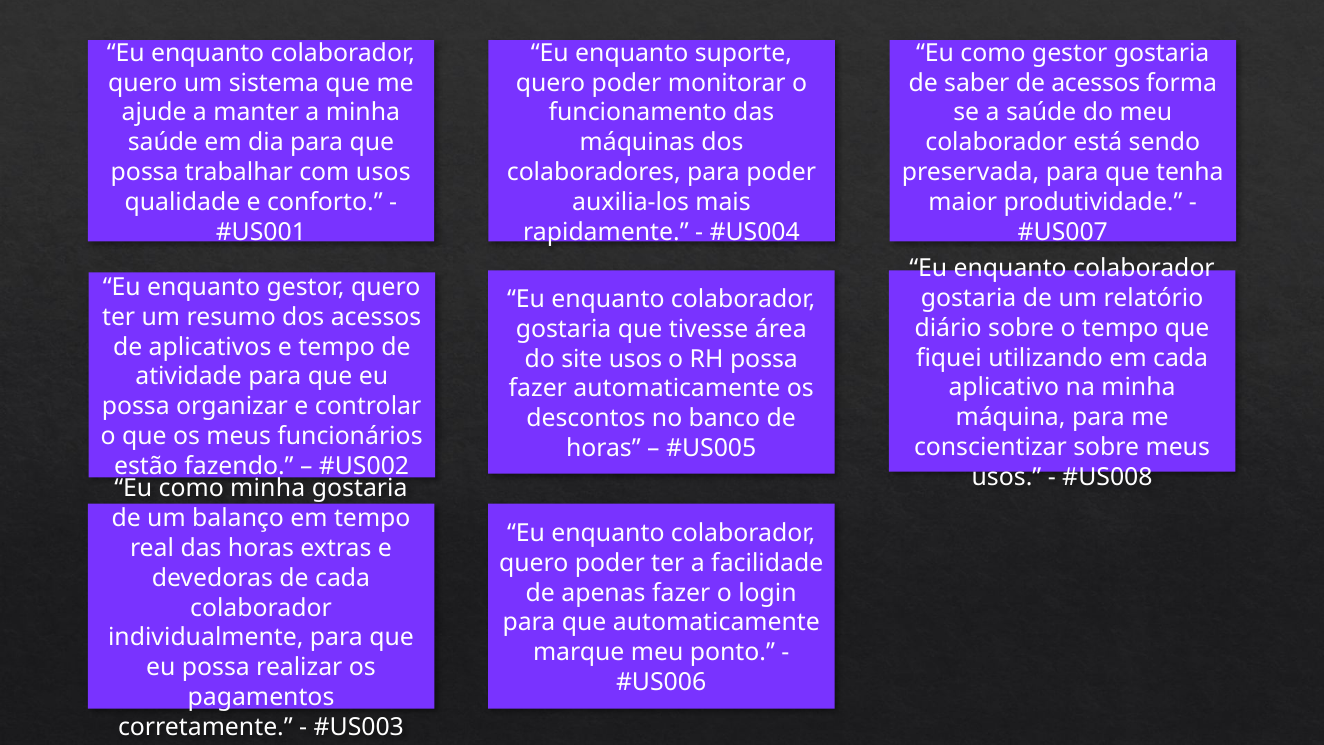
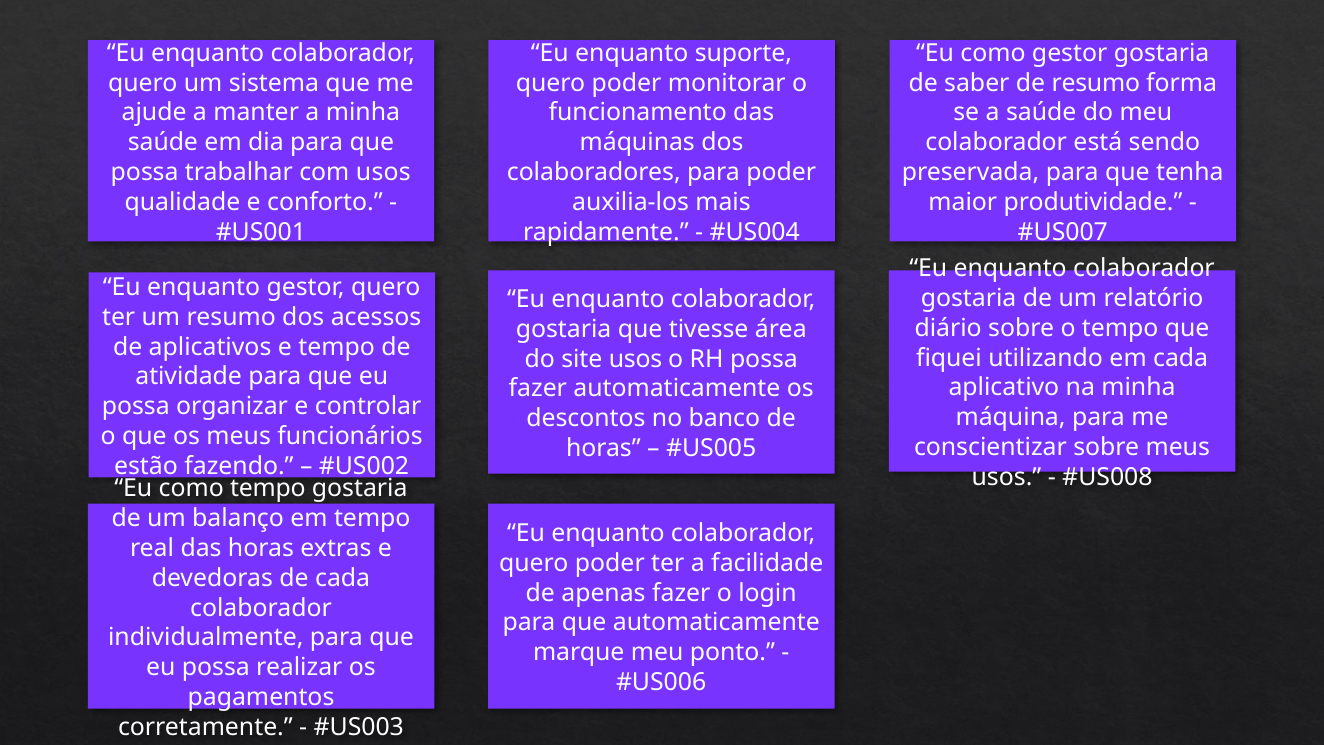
de acessos: acessos -> resumo
como minha: minha -> tempo
